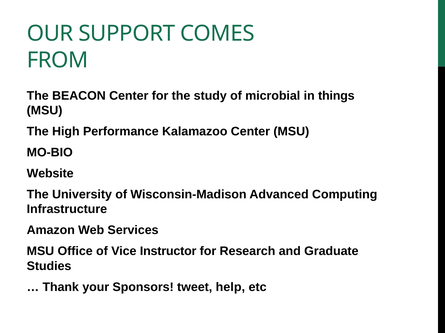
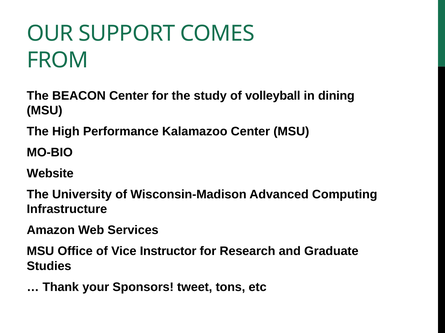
microbial: microbial -> volleyball
things: things -> dining
help: help -> tons
